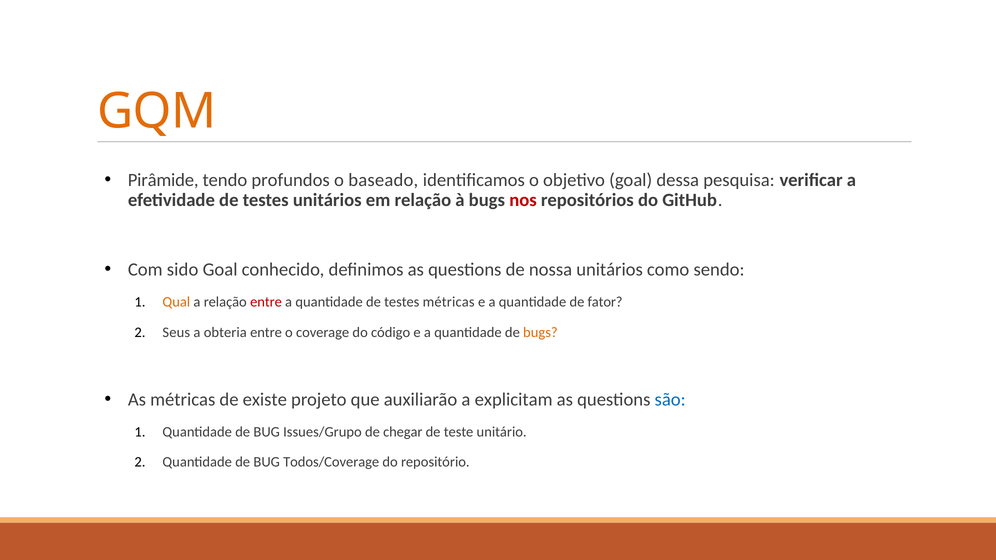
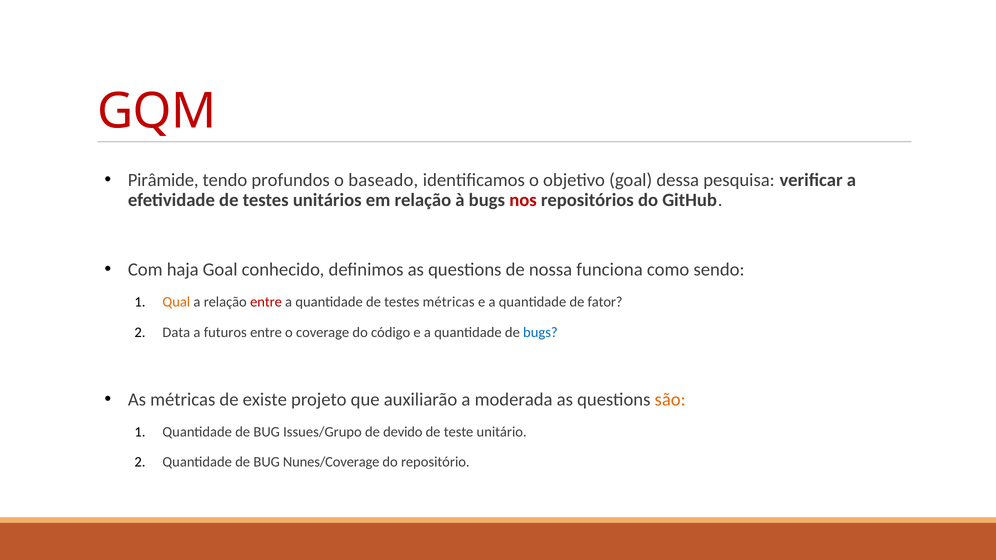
GQM colour: orange -> red
sido: sido -> haja
nossa unitários: unitários -> funciona
Seus: Seus -> Data
obteria: obteria -> futuros
bugs at (540, 332) colour: orange -> blue
explicitam: explicitam -> moderada
são colour: blue -> orange
chegar: chegar -> devido
Todos/Coverage: Todos/Coverage -> Nunes/Coverage
